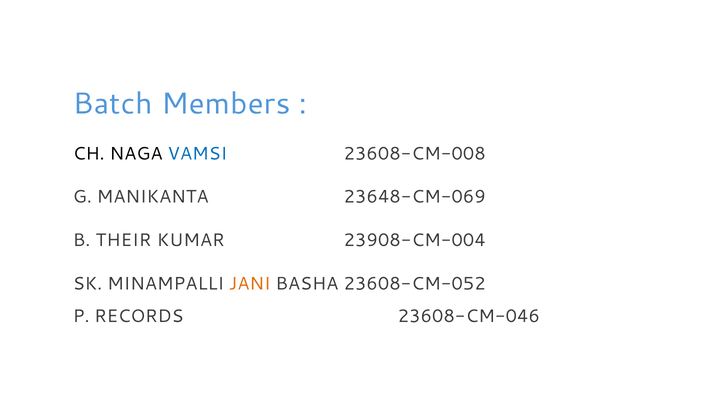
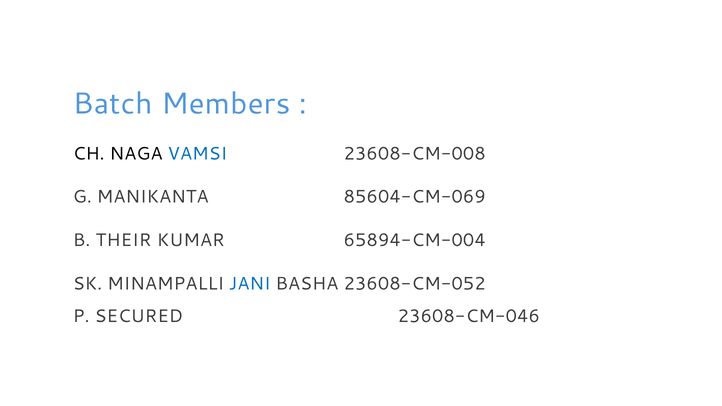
23648-CM-069: 23648-CM-069 -> 85604-CM-069
23908-CM-004: 23908-CM-004 -> 65894-CM-004
JANI colour: orange -> blue
RECORDS: RECORDS -> SECURED
